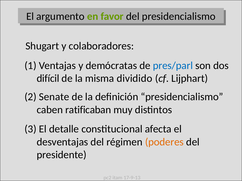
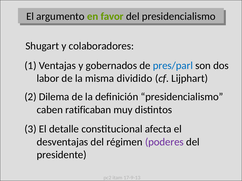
demócratas: demócratas -> gobernados
difícil: difícil -> labor
Senate: Senate -> Dilema
poderes colour: orange -> purple
